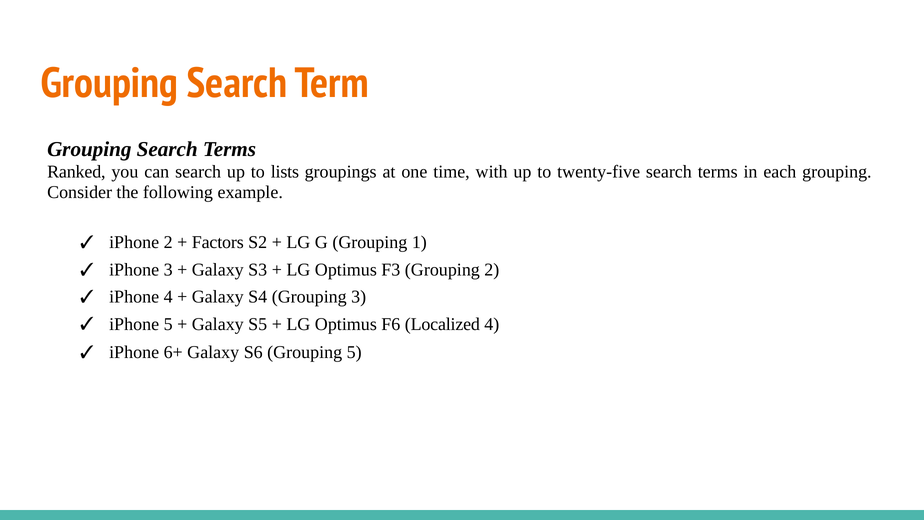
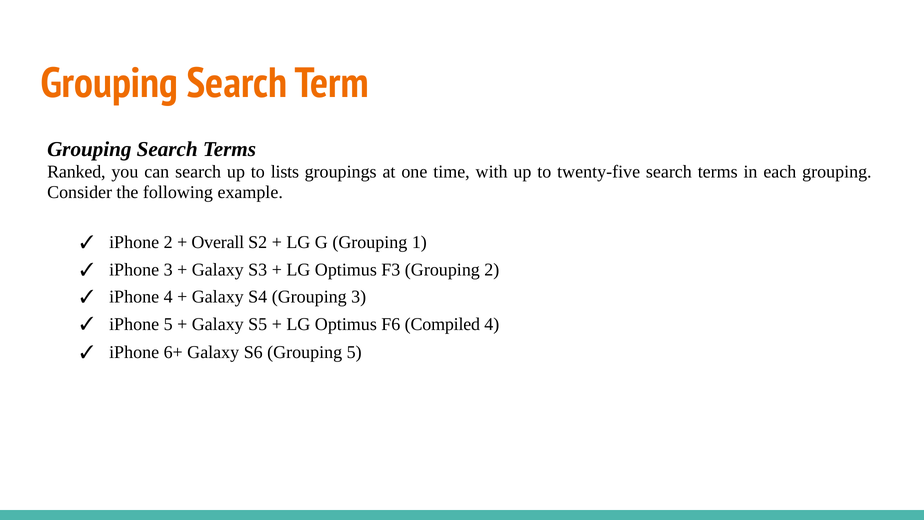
Factors: Factors -> Overall
Localized: Localized -> Compiled
